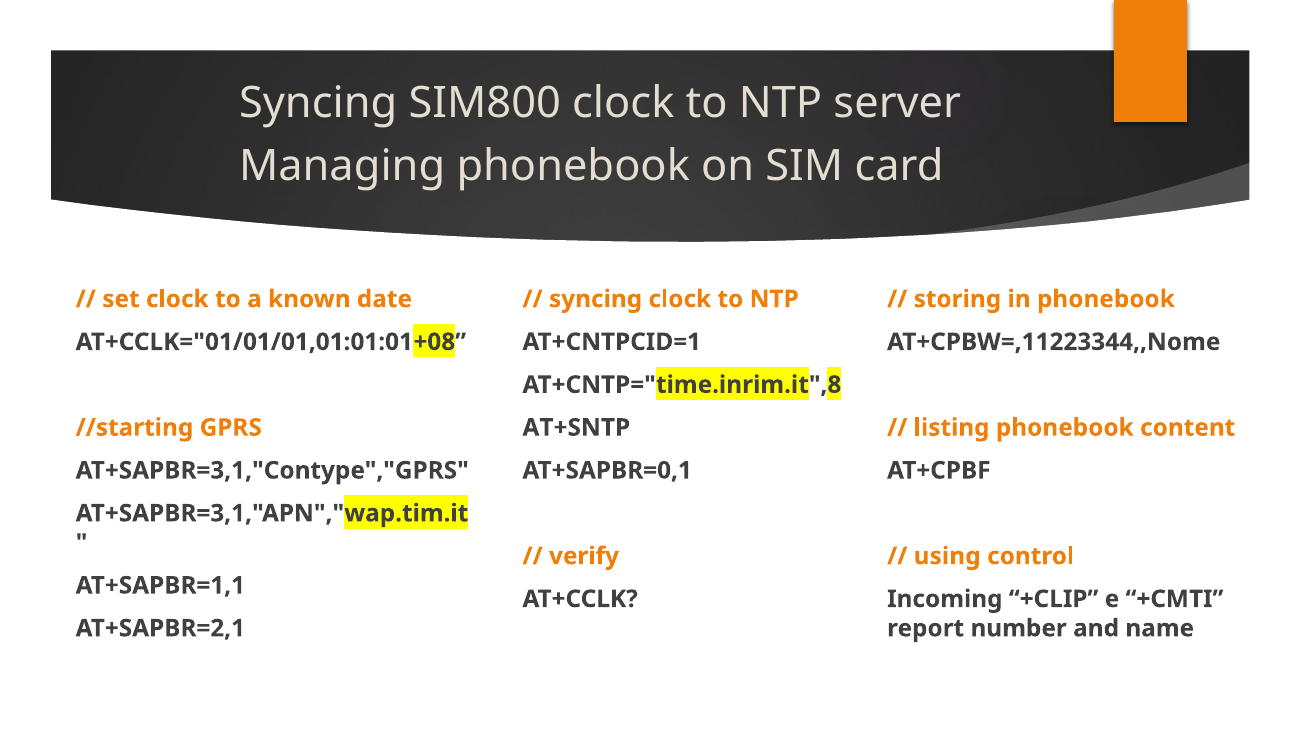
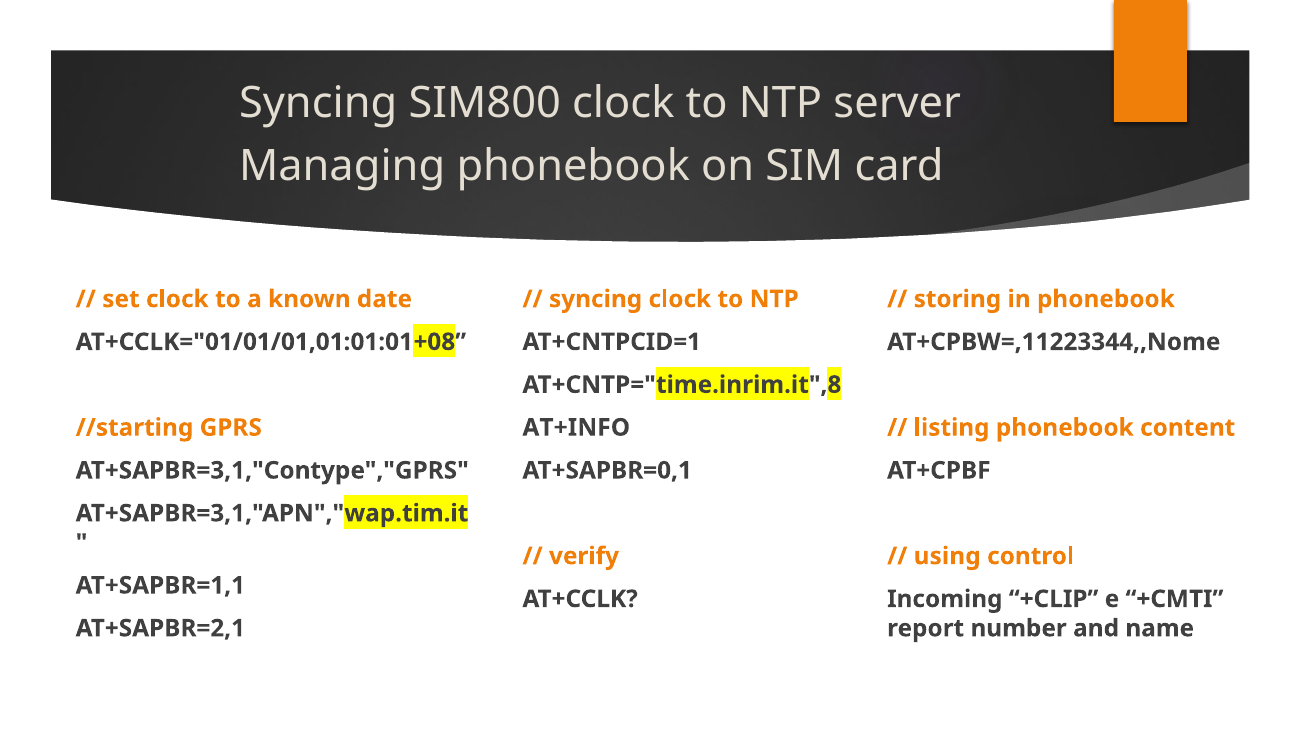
AT+SNTP: AT+SNTP -> AT+INFO
